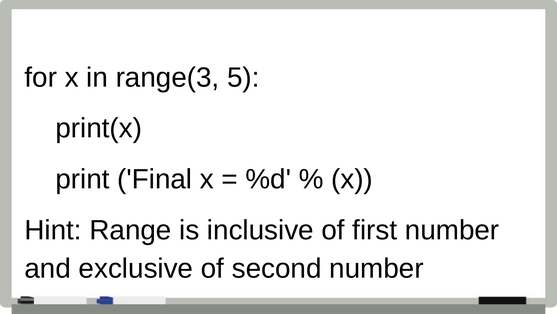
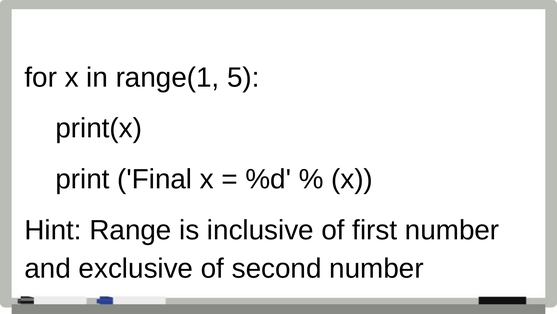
range(3: range(3 -> range(1
